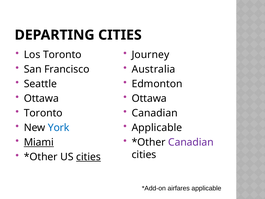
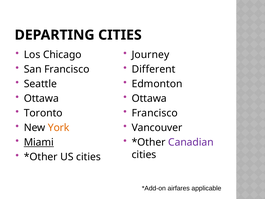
Los Toronto: Toronto -> Chicago
Australia: Australia -> Different
Canadian at (155, 113): Canadian -> Francisco
York colour: blue -> orange
Applicable at (157, 128): Applicable -> Vancouver
cities at (88, 157) underline: present -> none
